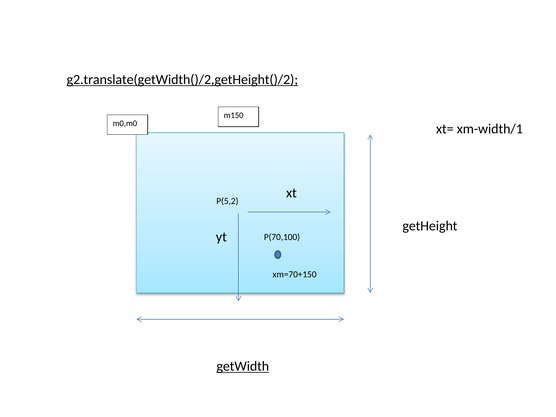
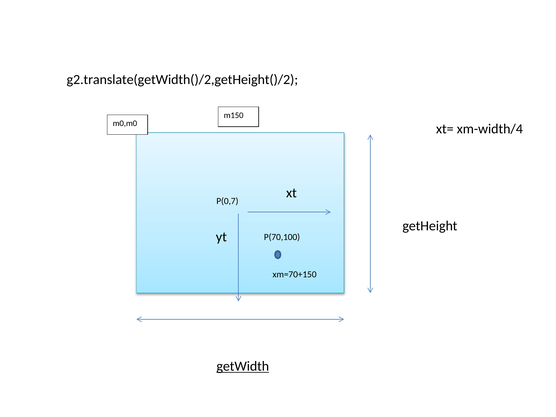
g2.translate(getWidth()/2,getHeight()/2 underline: present -> none
xm-width/1: xm-width/1 -> xm-width/4
P(5,2: P(5,2 -> P(0,7
